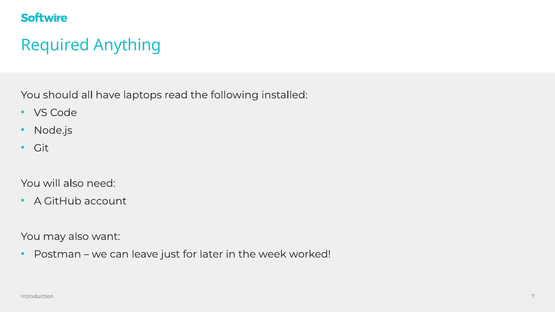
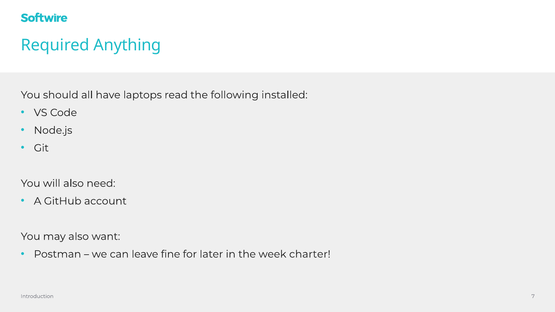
just: just -> fine
worked: worked -> charter
